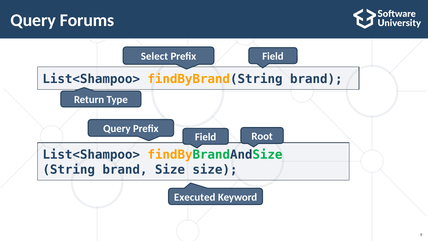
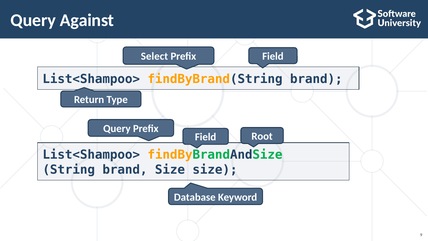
Forums: Forums -> Against
Executed: Executed -> Database
